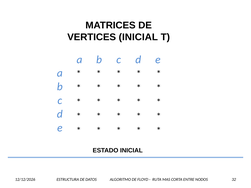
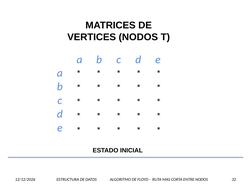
VERTICES INICIAL: INICIAL -> NODOS
